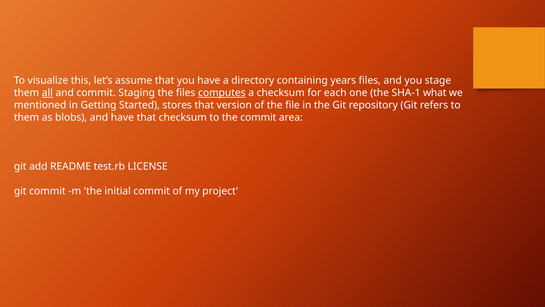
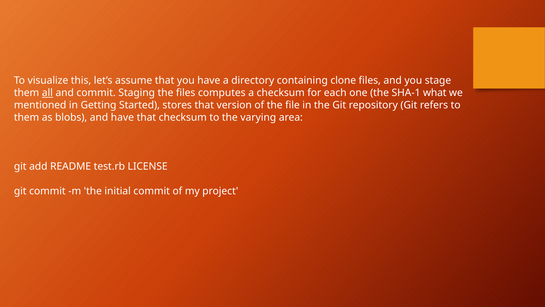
years: years -> clone
computes underline: present -> none
the commit: commit -> varying
